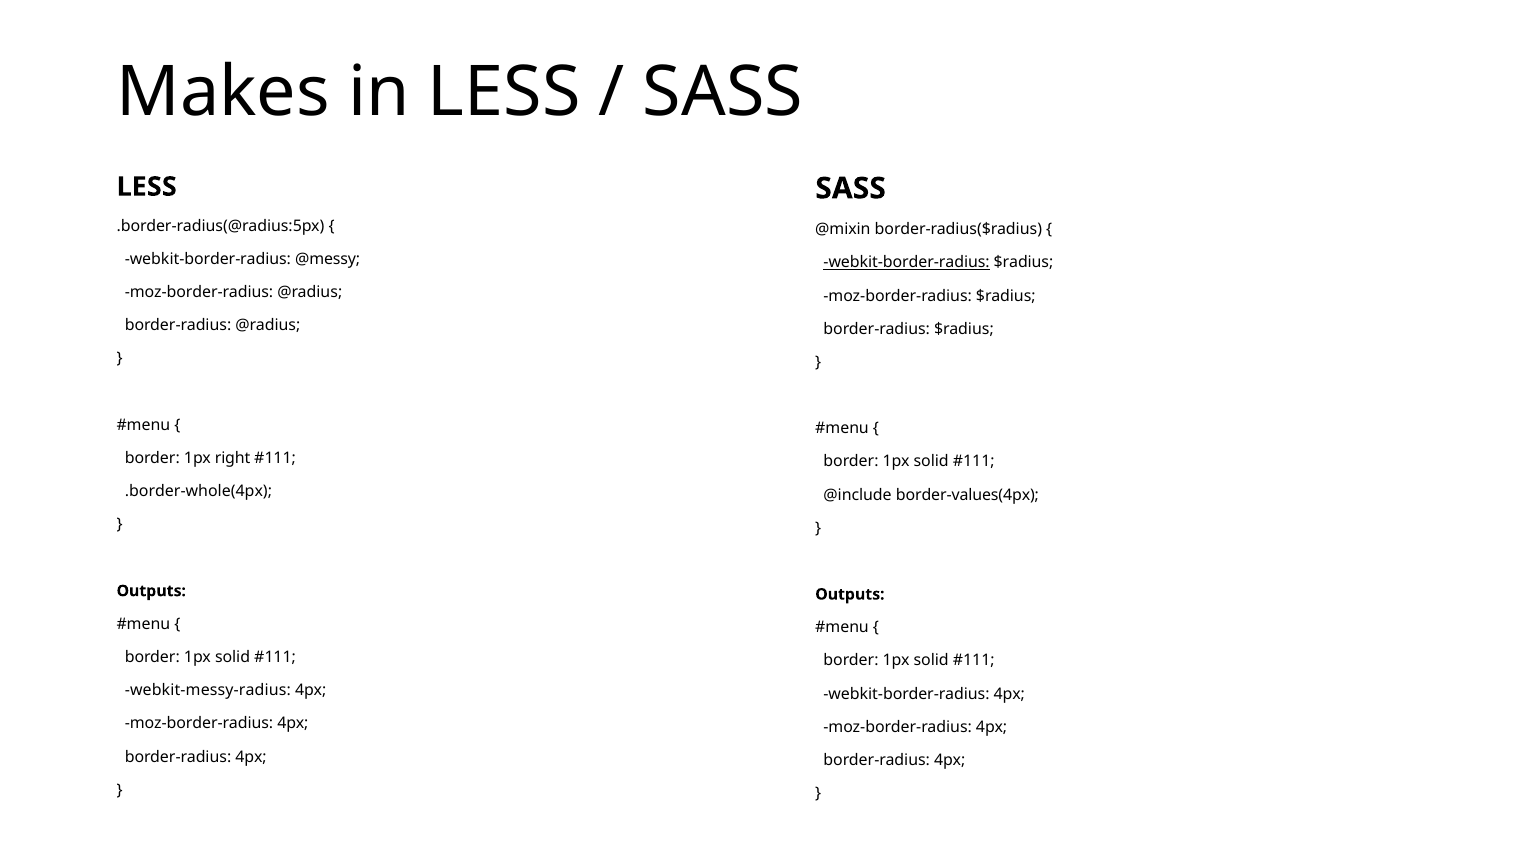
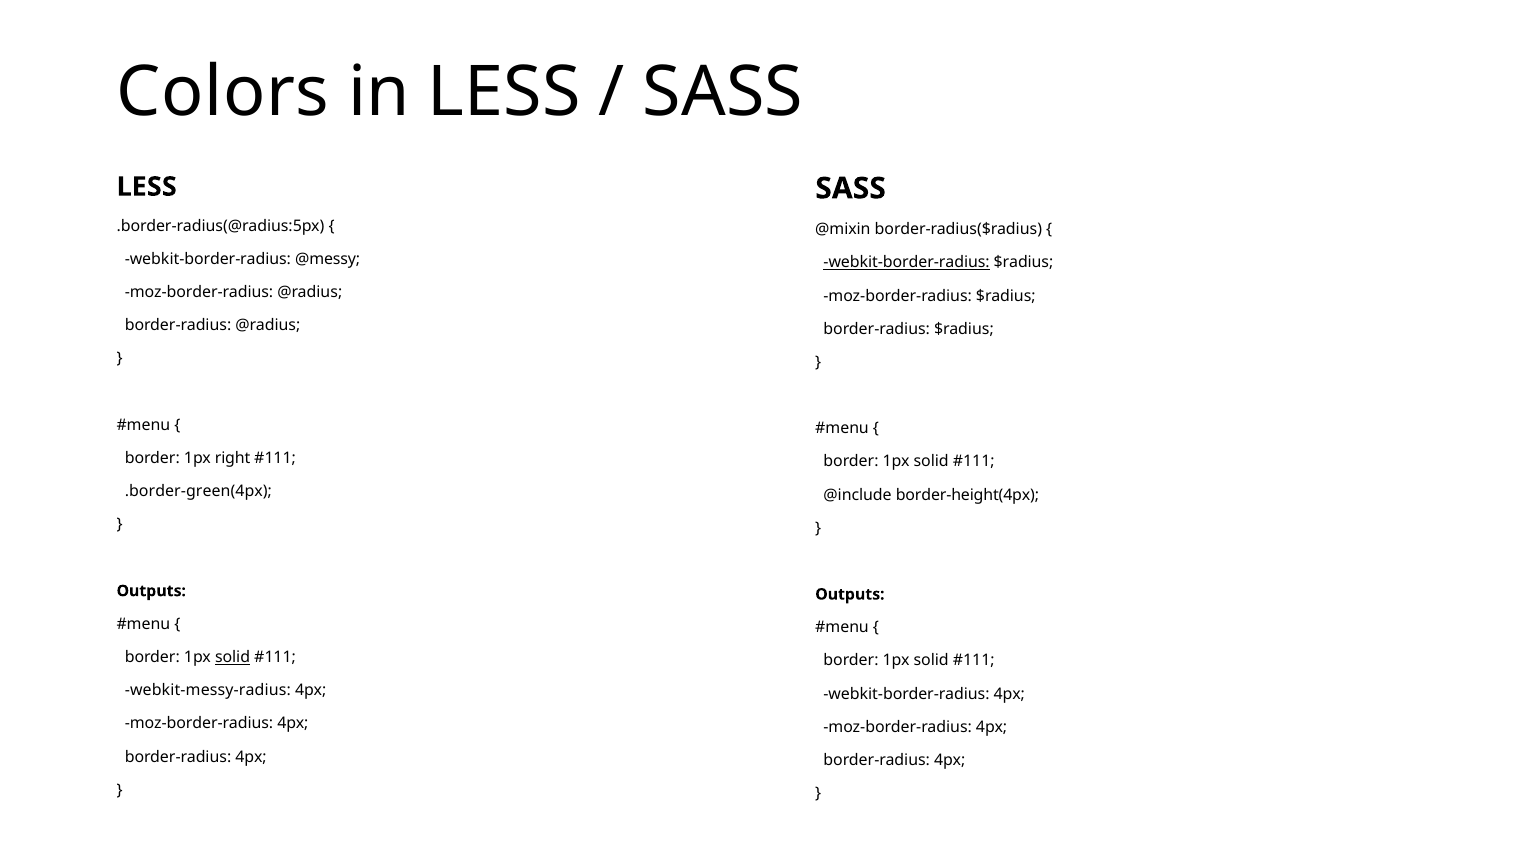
Makes: Makes -> Colors
.border-whole(4px: .border-whole(4px -> .border-green(4px
border-values(4px: border-values(4px -> border-height(4px
solid at (233, 657) underline: none -> present
